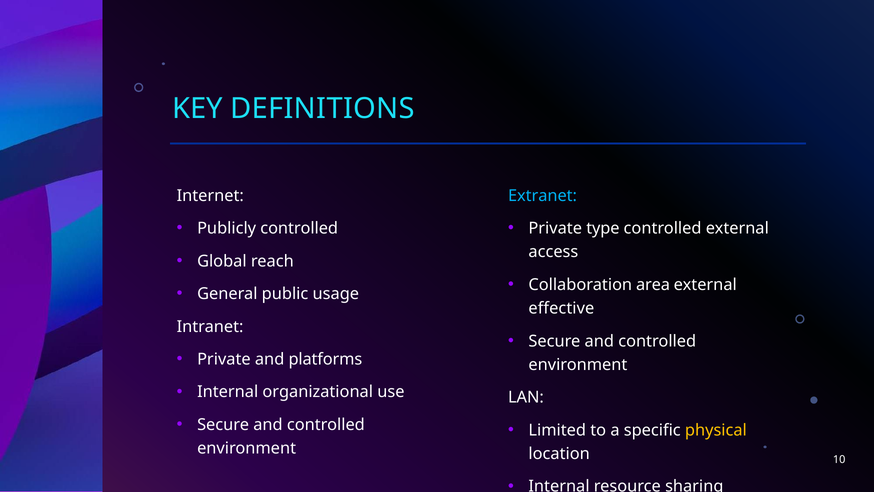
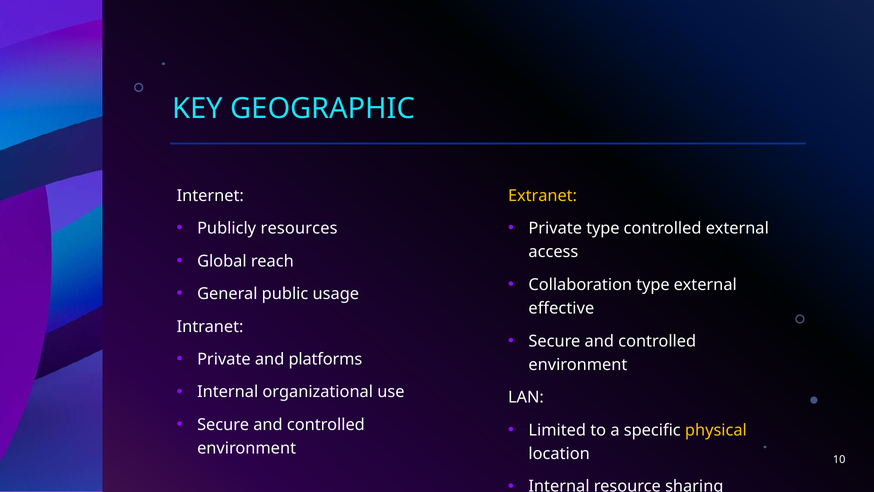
DEFINITIONS: DEFINITIONS -> GEOGRAPHIC
Extranet colour: light blue -> yellow
Publicly controlled: controlled -> resources
Collaboration area: area -> type
